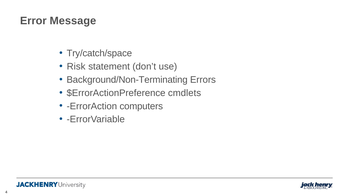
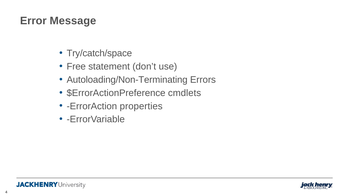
Risk: Risk -> Free
Background/Non-Terminating: Background/Non-Terminating -> Autoloading/Non-Terminating
computers: computers -> properties
